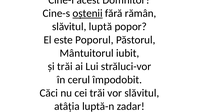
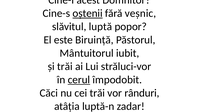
rămân: rămân -> veșnic
este Poporul: Poporul -> Biruință
cerul underline: none -> present
vor slăvitul: slăvitul -> rânduri
